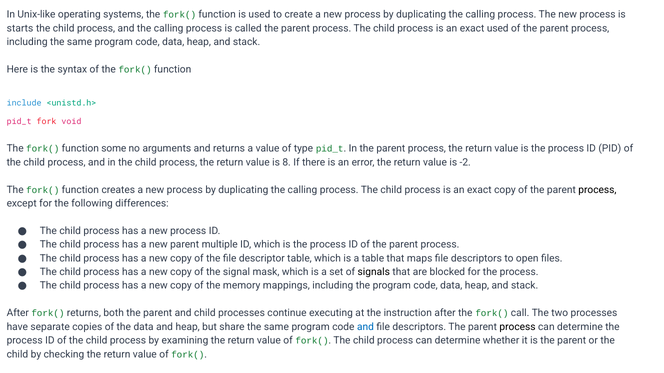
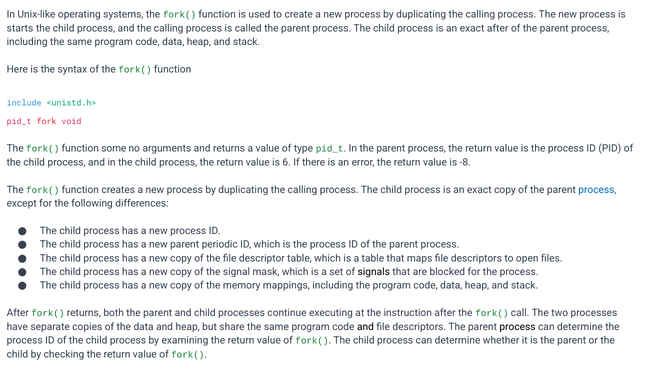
exact used: used -> after
8: 8 -> 6
-2: -2 -> -8
process at (597, 190) colour: black -> blue
multiple: multiple -> periodic
and at (365, 327) colour: blue -> black
